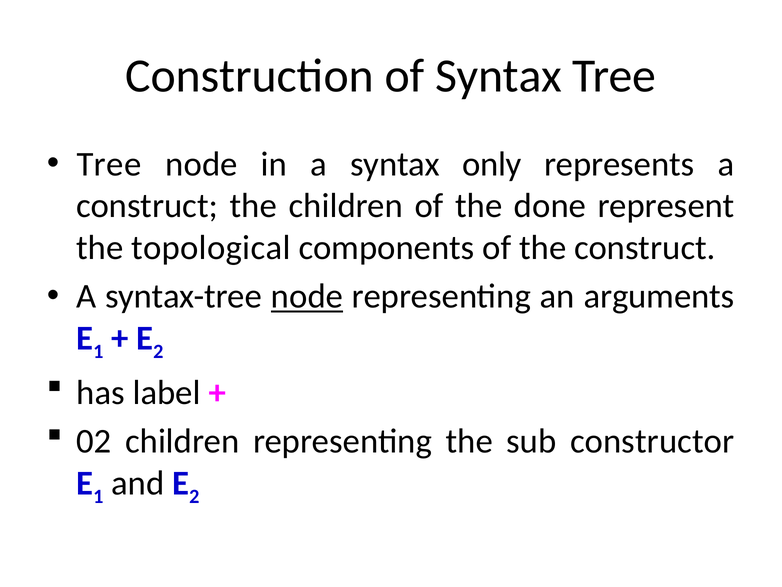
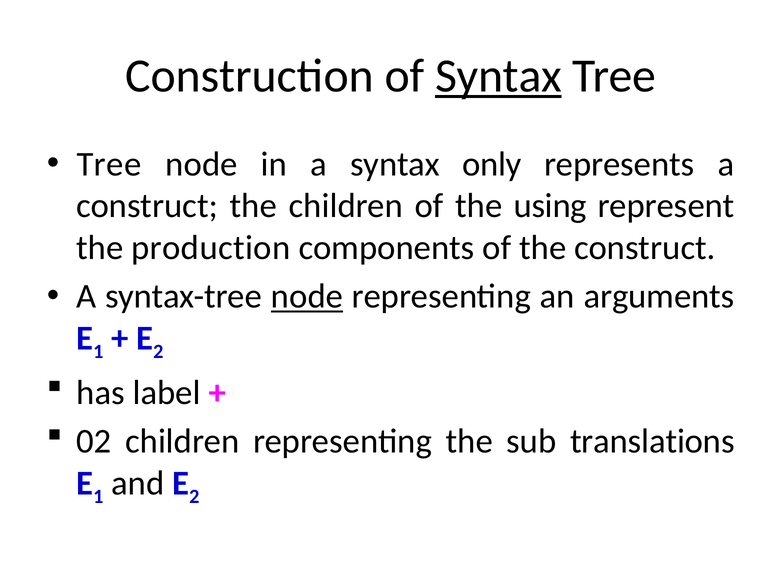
Syntax at (498, 76) underline: none -> present
done: done -> using
topological: topological -> production
constructor: constructor -> translations
